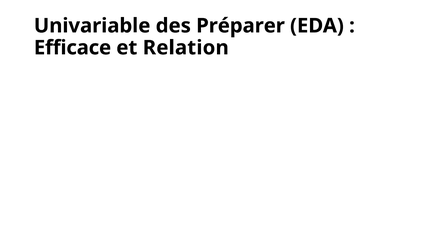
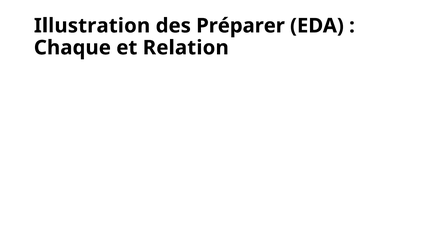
Univariable: Univariable -> Illustration
Efficace: Efficace -> Chaque
